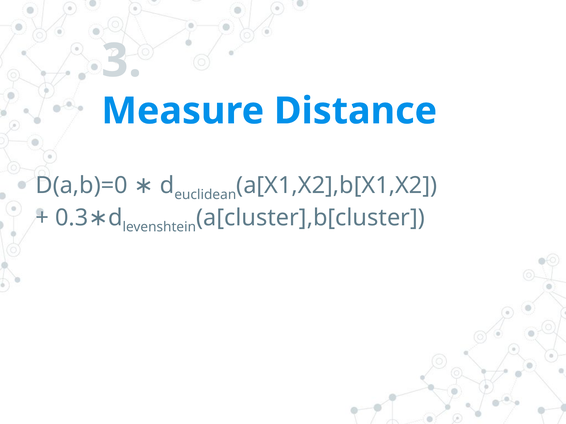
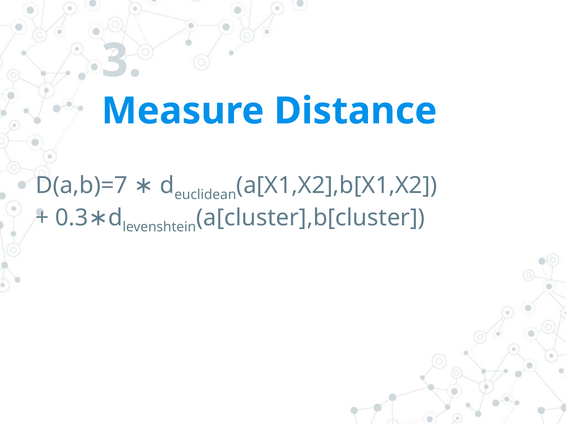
D(a,b)=0: D(a,b)=0 -> D(a,b)=7
